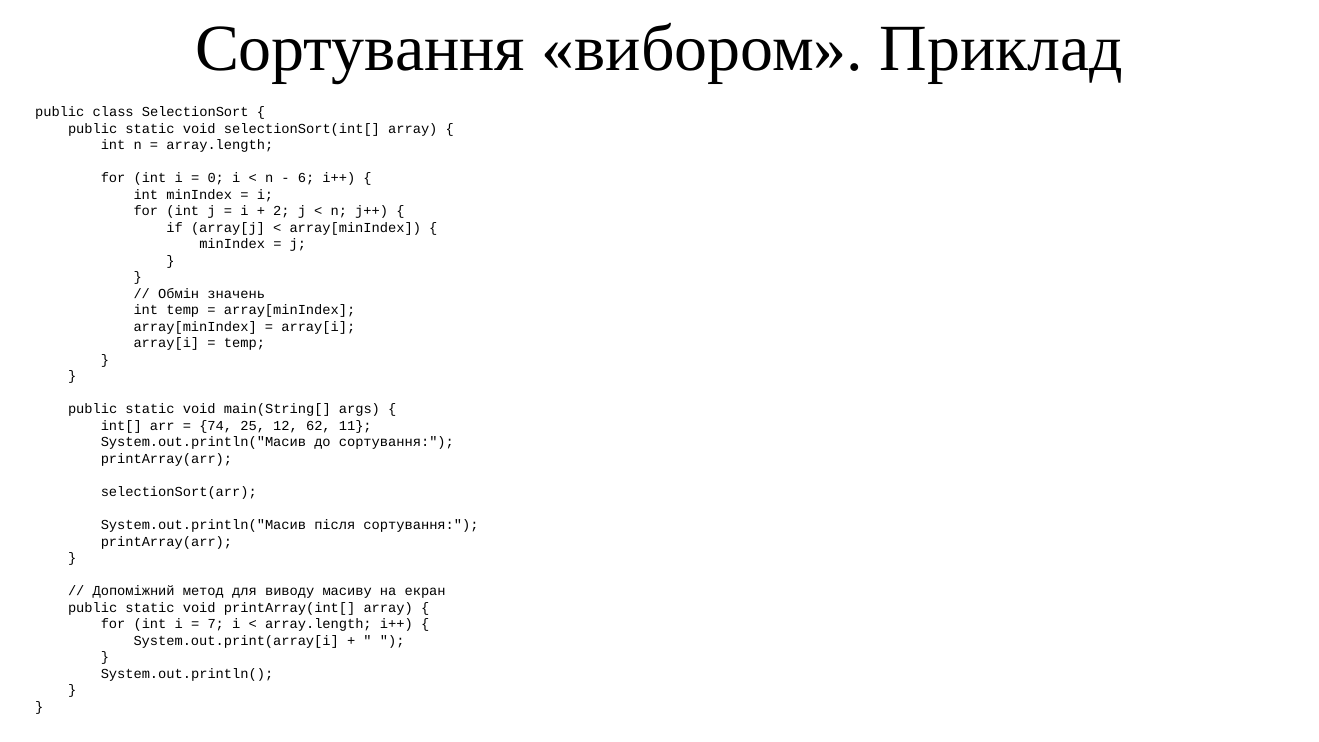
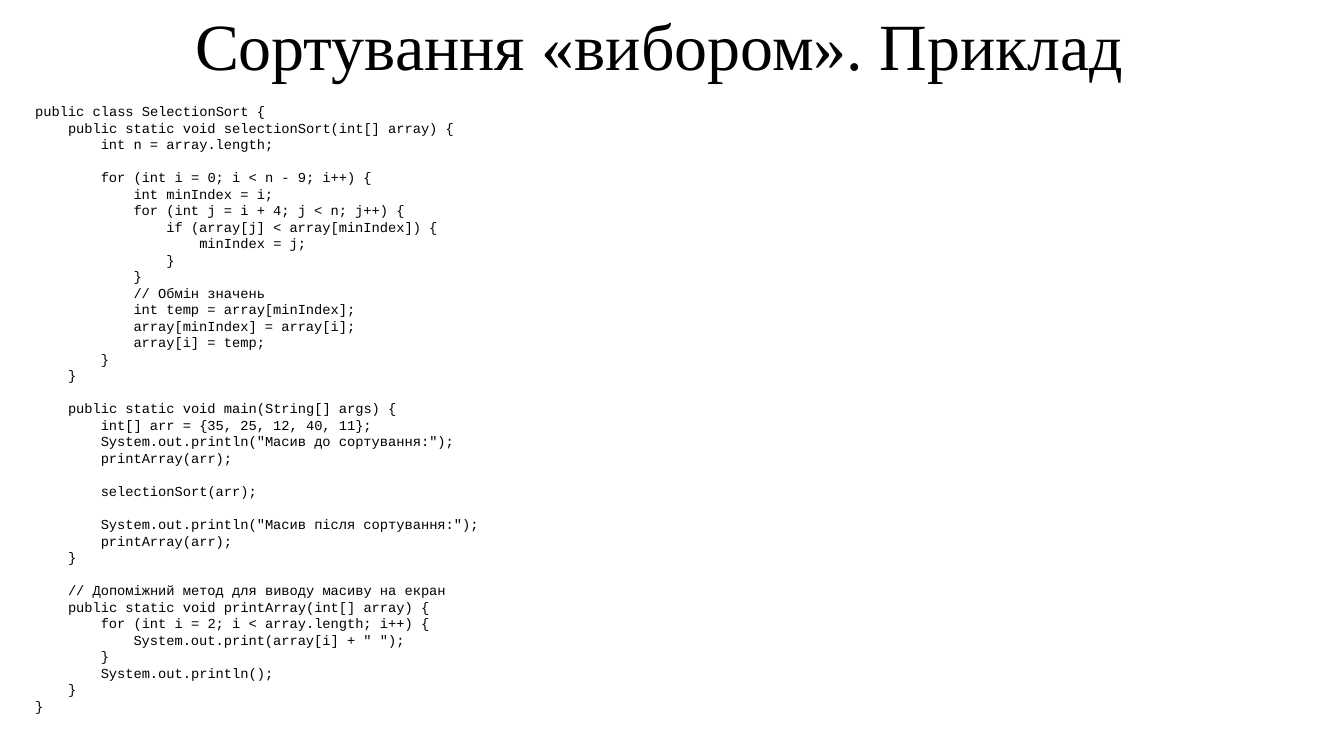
6: 6 -> 9
2: 2 -> 4
74: 74 -> 35
62: 62 -> 40
7: 7 -> 2
